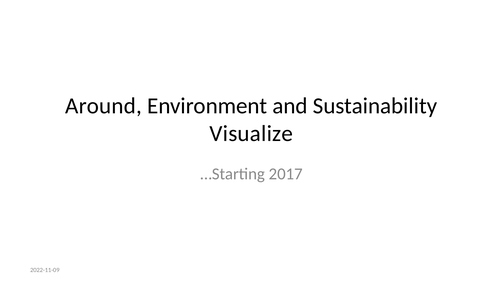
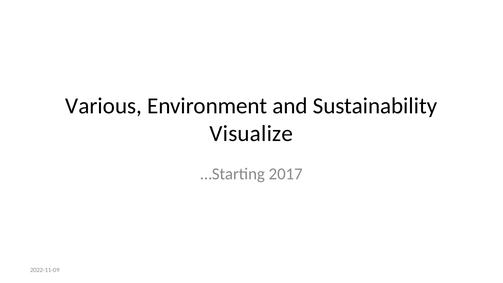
Around: Around -> Various
